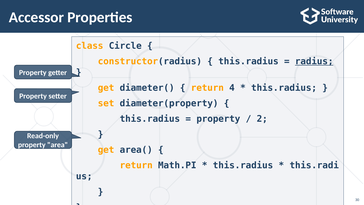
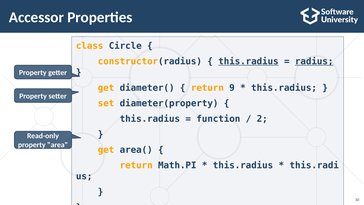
this.radius at (248, 61) underline: none -> present
4: 4 -> 9
property at (218, 119): property -> function
